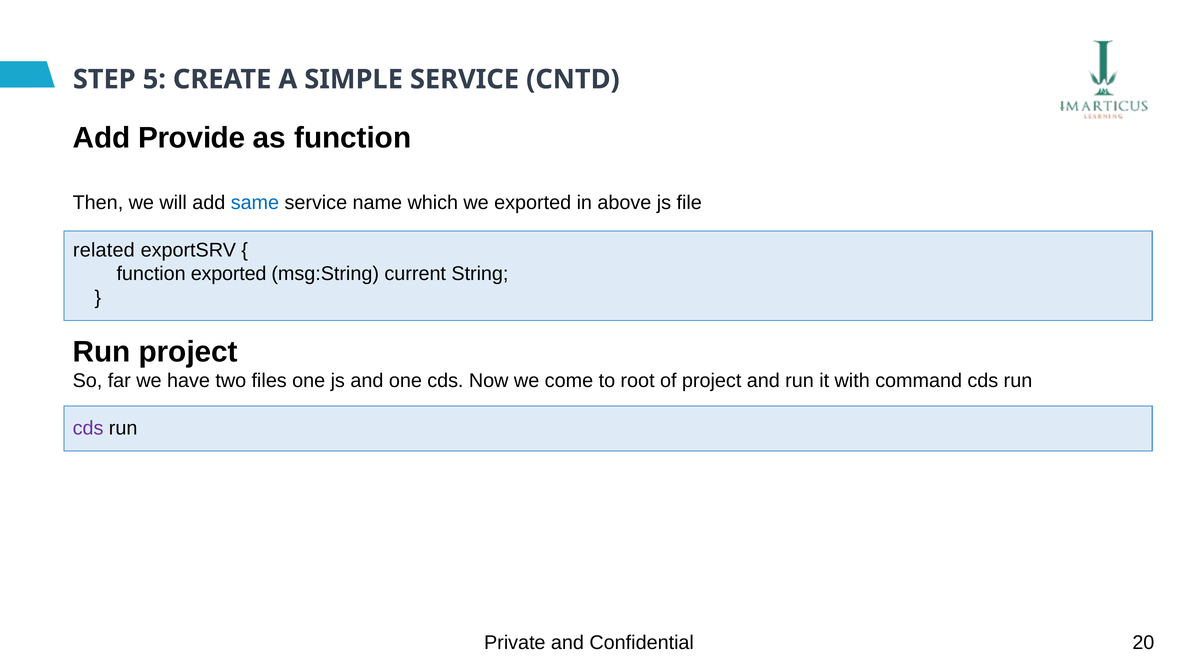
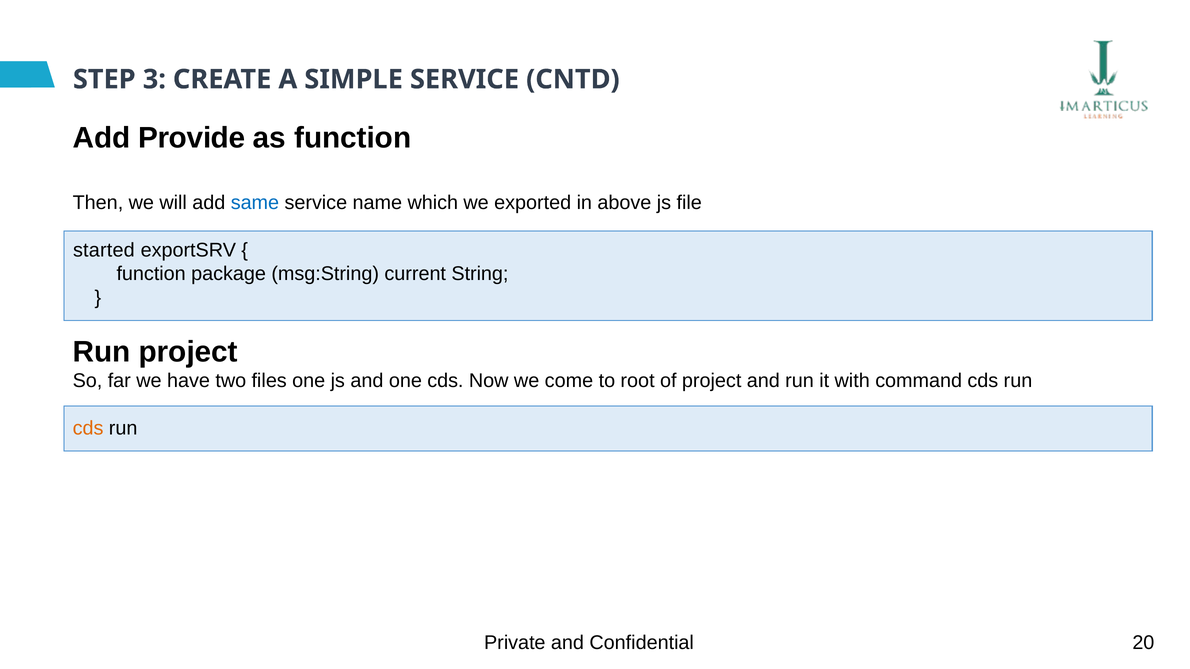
5: 5 -> 3
related: related -> started
function exported: exported -> package
cds at (88, 429) colour: purple -> orange
